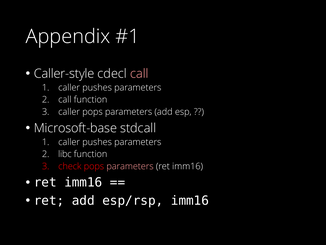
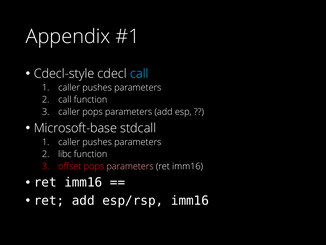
Caller-style: Caller-style -> Cdecl-style
call at (139, 73) colour: pink -> light blue
check: check -> offset
